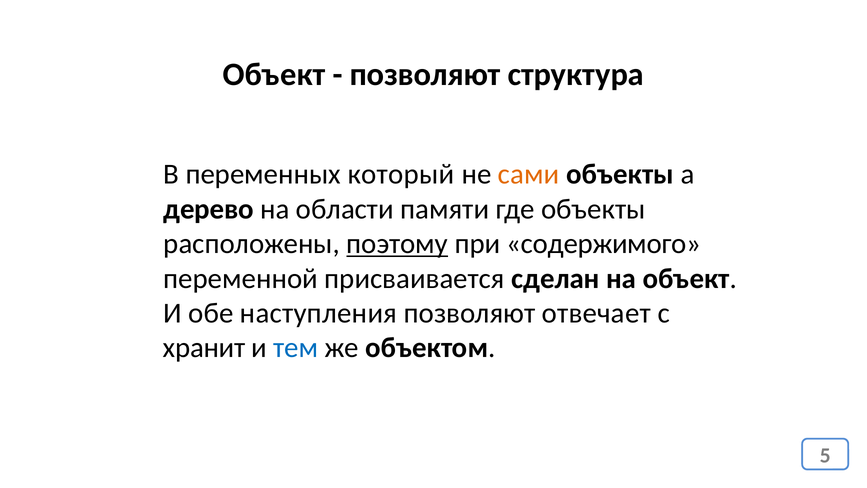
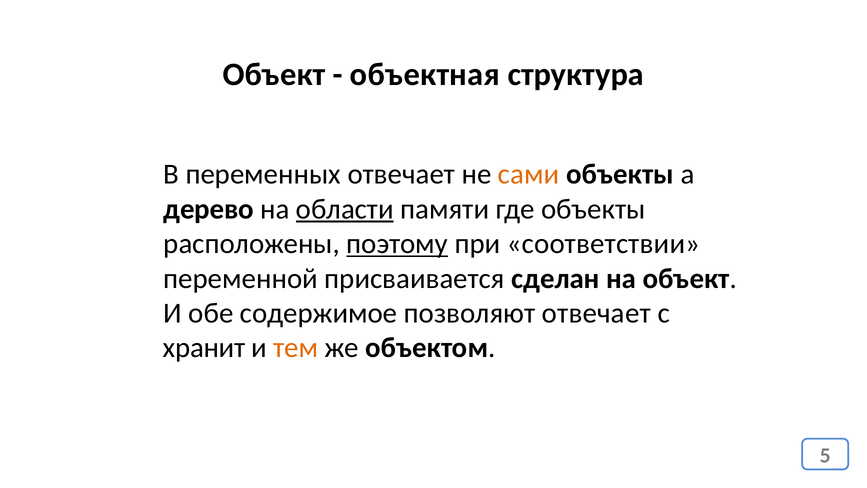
позволяют at (425, 74): позволяют -> объектная
переменных который: который -> отвечает
области underline: none -> present
содержимого: содержимого -> соответствии
наступления: наступления -> содержимое
тем colour: blue -> orange
